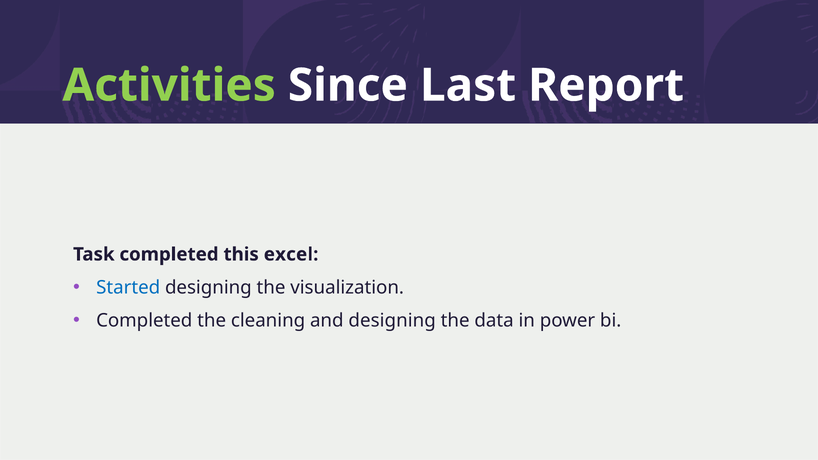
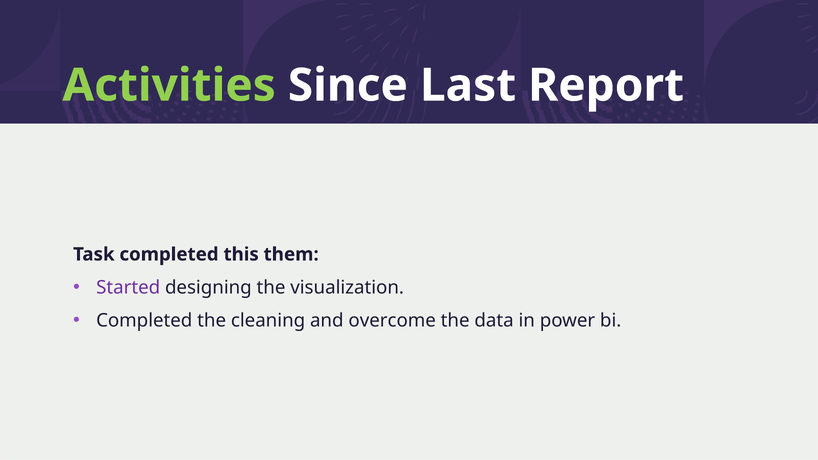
excel: excel -> them
Started colour: blue -> purple
and designing: designing -> overcome
